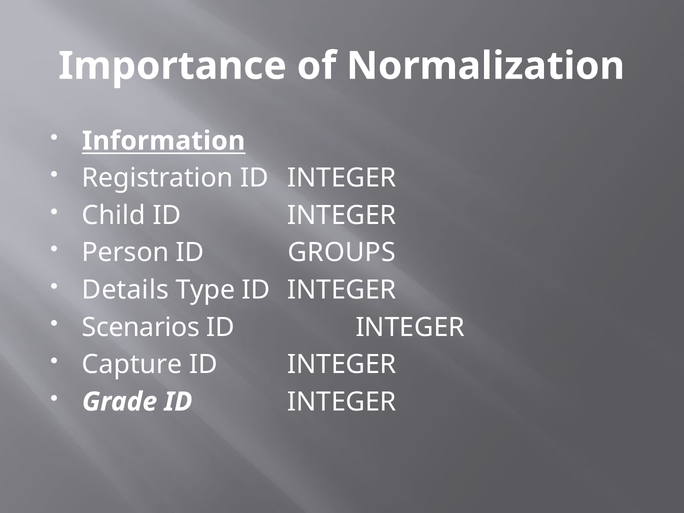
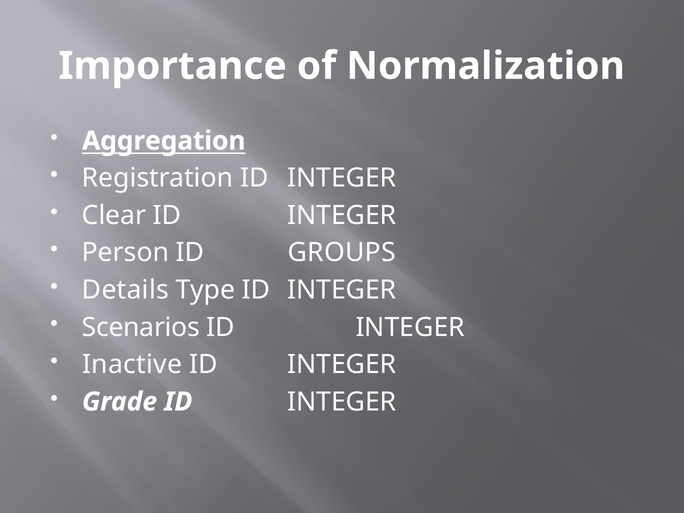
Information: Information -> Aggregation
Child: Child -> Clear
Capture: Capture -> Inactive
